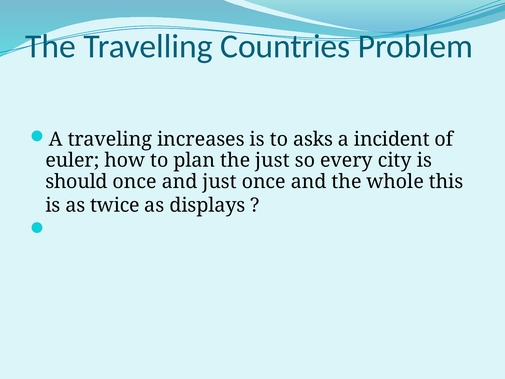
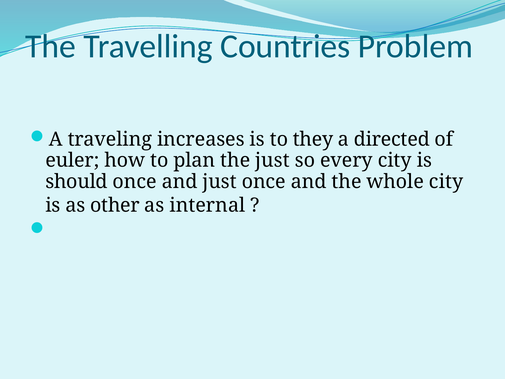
asks: asks -> they
incident: incident -> directed
whole this: this -> city
twice: twice -> other
displays: displays -> internal
